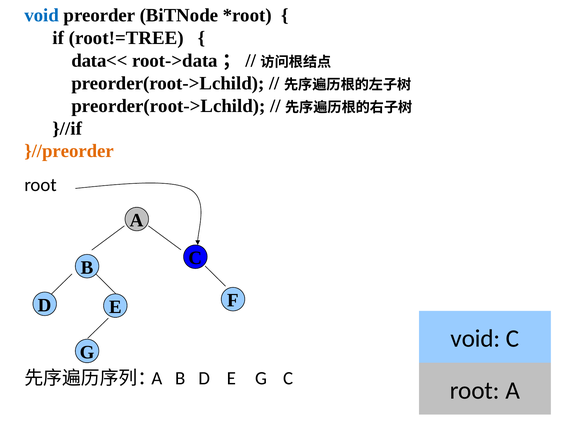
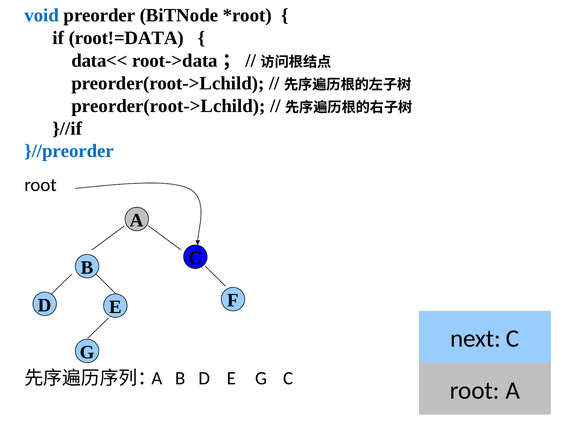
root!=TREE: root!=TREE -> root!=DATA
}//preorder colour: orange -> blue
void at (475, 338): void -> next
